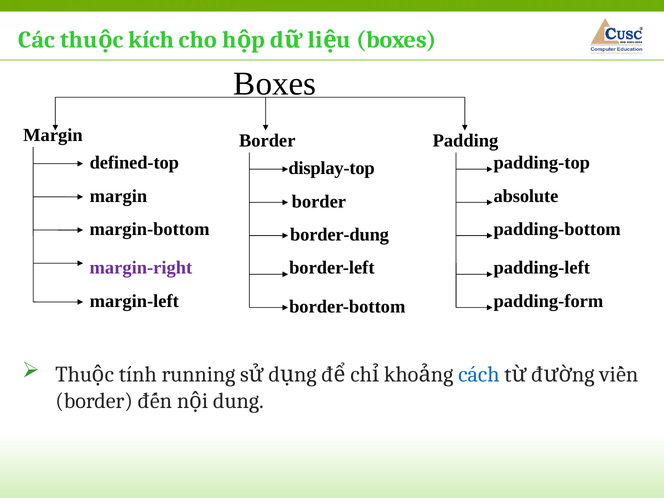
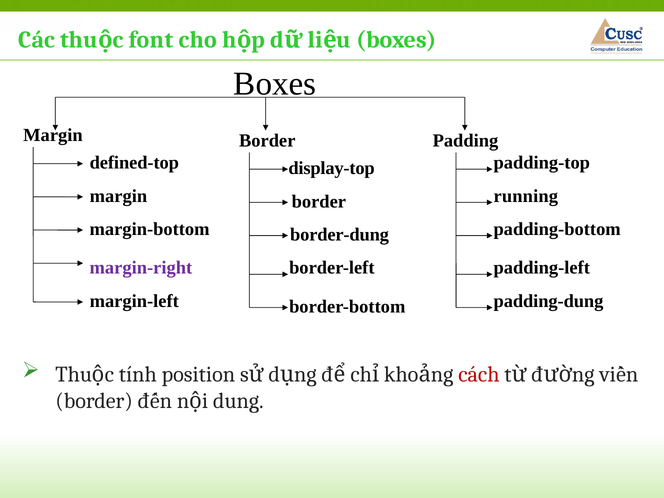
kích: kích -> font
absolute: absolute -> running
padding-form: padding-form -> padding-dung
running: running -> position
cách colour: blue -> red
